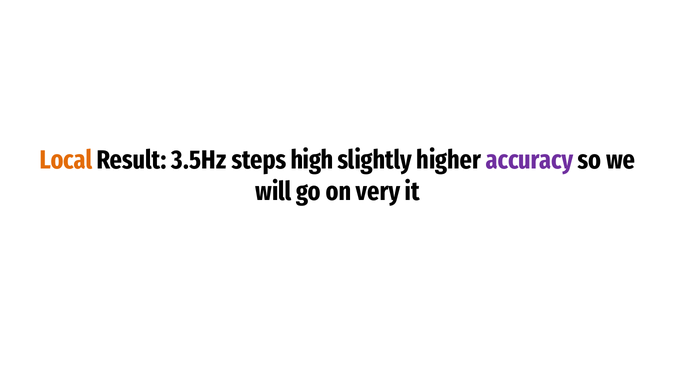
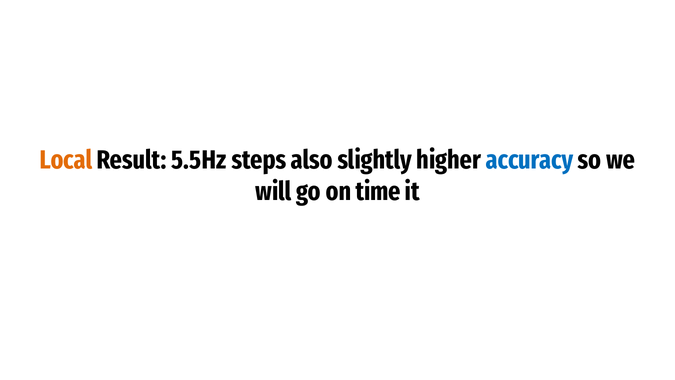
3.5Hz: 3.5Hz -> 5.5Hz
high: high -> also
accuracy colour: purple -> blue
very: very -> time
